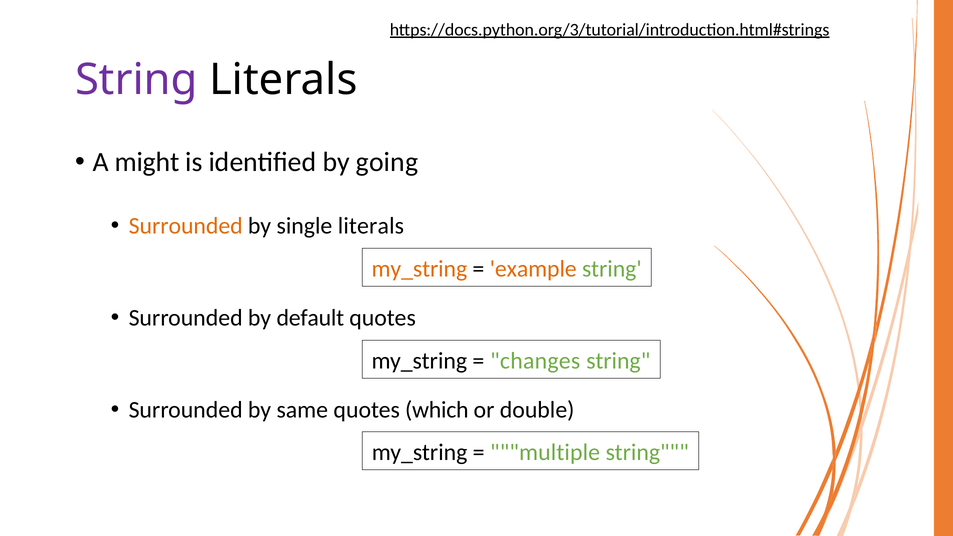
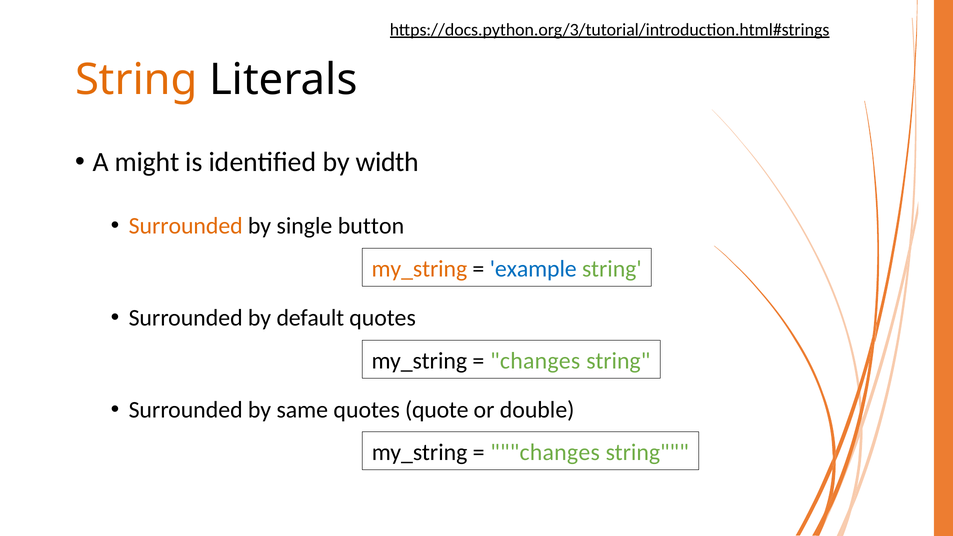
String at (136, 80) colour: purple -> orange
going: going -> width
single literals: literals -> button
example colour: orange -> blue
which: which -> quote
multiple at (545, 453): multiple -> changes
